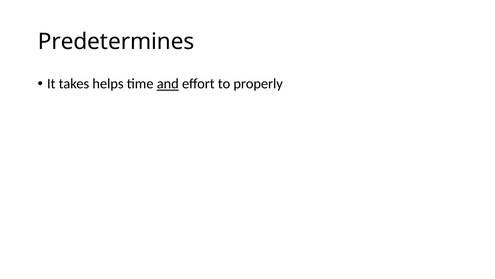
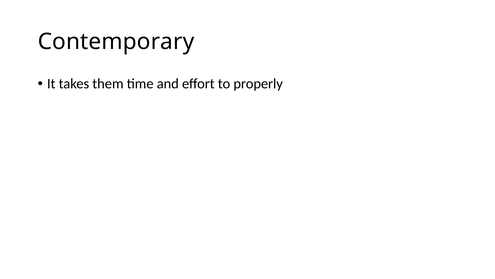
Predetermines: Predetermines -> Contemporary
helps: helps -> them
and underline: present -> none
